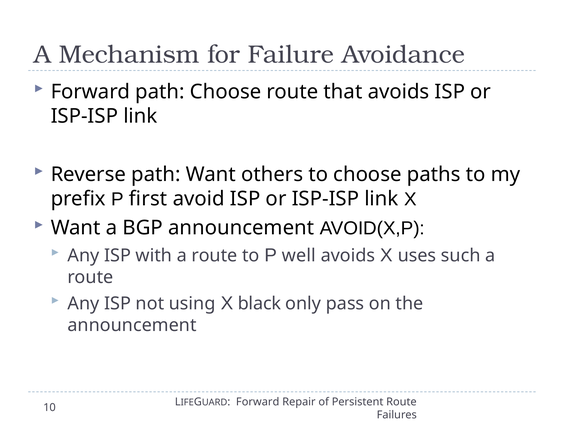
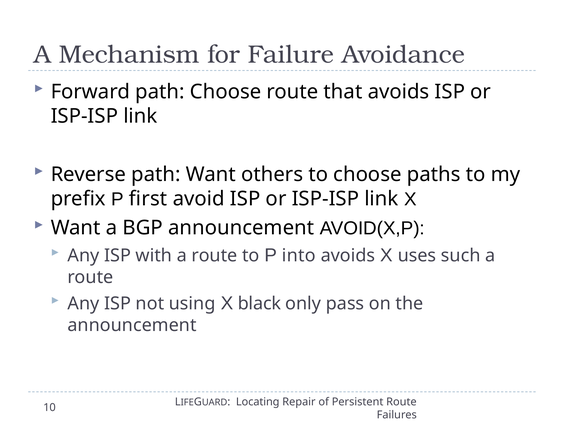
well: well -> into
LIFEGUARD Forward: Forward -> Locating
